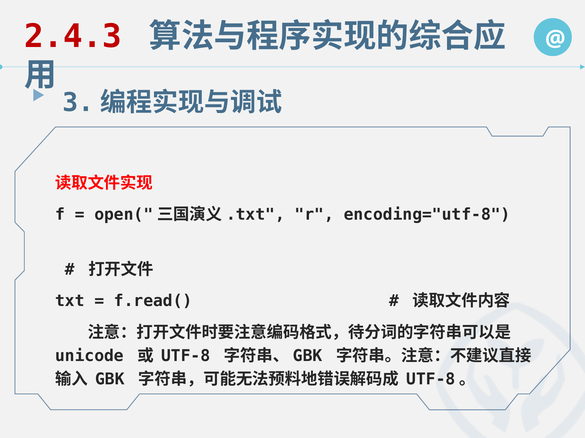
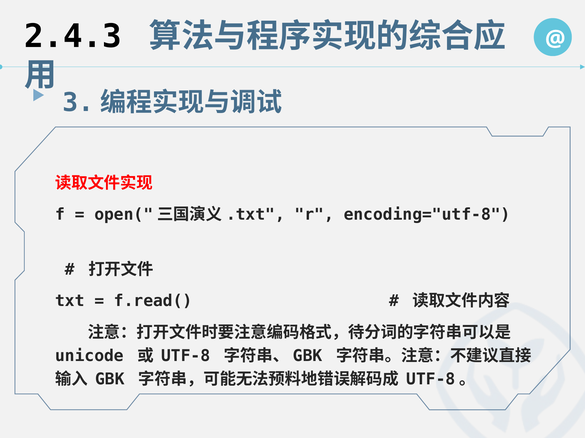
2.4.3 colour: red -> black
